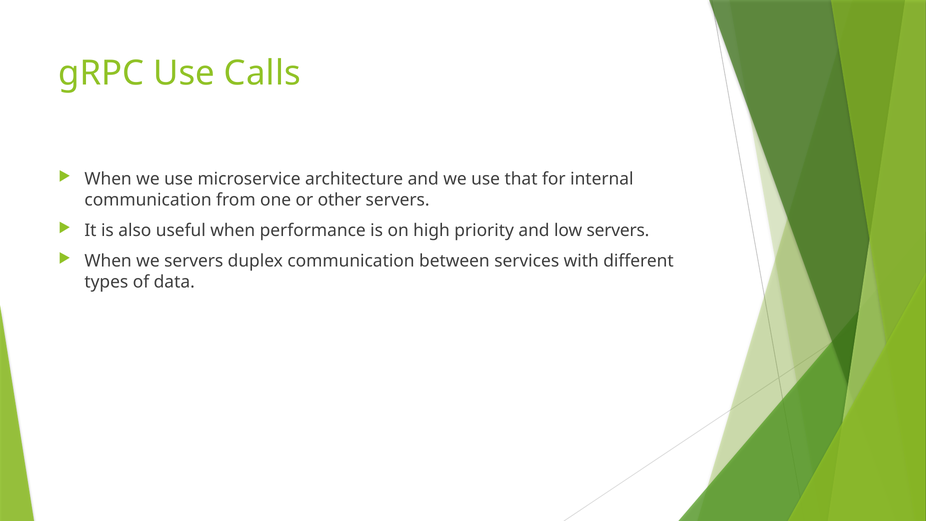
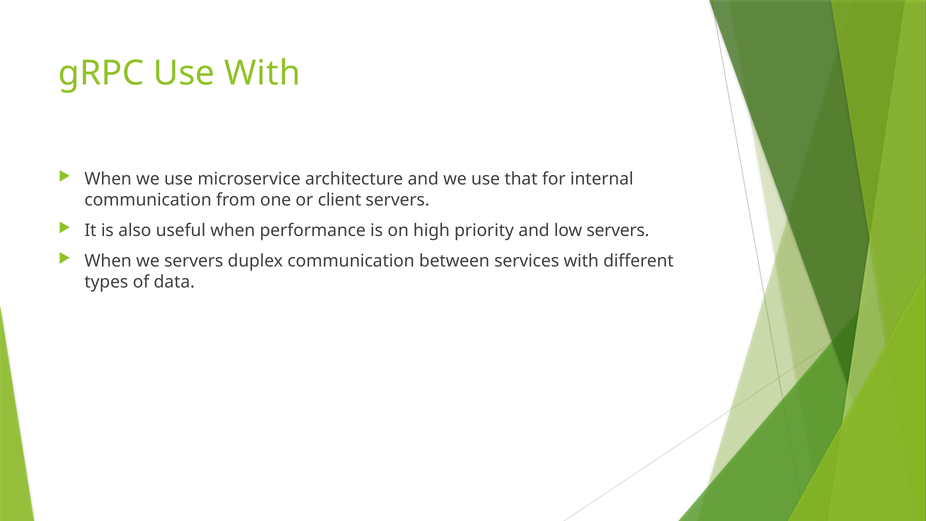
Use Calls: Calls -> With
other: other -> client
